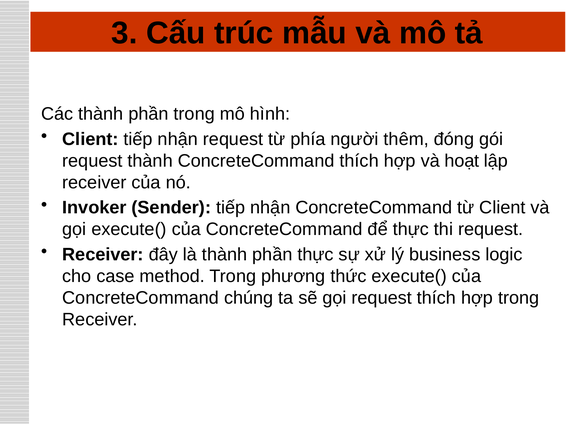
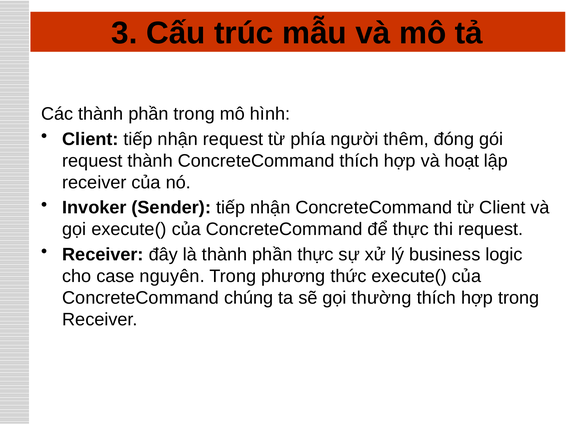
method: method -> nguyên
gọi request: request -> thường
